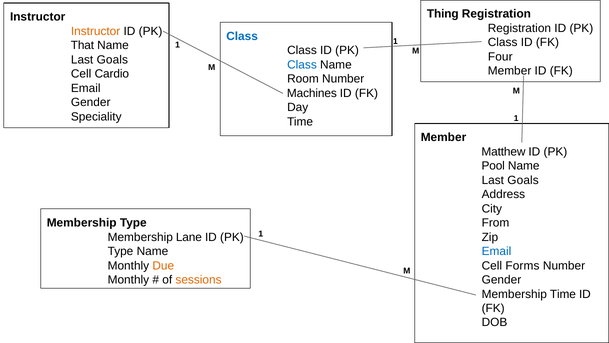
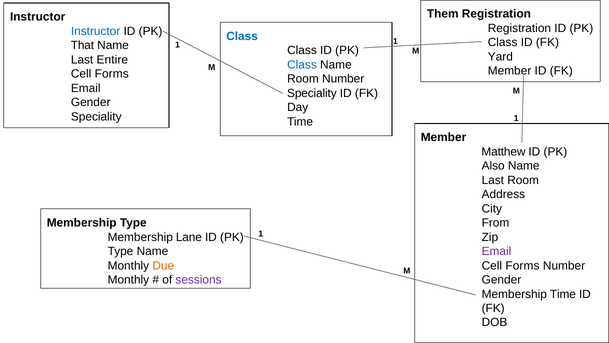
Thing: Thing -> Them
Instructor at (96, 31) colour: orange -> blue
Four: Four -> Yard
Goals at (112, 60): Goals -> Entire
Cardio at (112, 74): Cardio -> Forms
Machines at (312, 93): Machines -> Speciality
Pool: Pool -> Also
Goals at (523, 180): Goals -> Room
Email at (496, 251) colour: blue -> purple
sessions colour: orange -> purple
